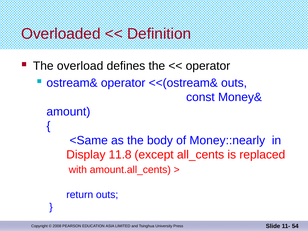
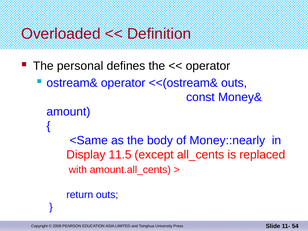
overload: overload -> personal
11.8: 11.8 -> 11.5
